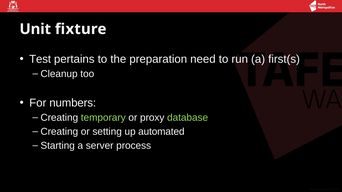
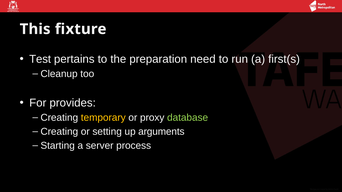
Unit: Unit -> This
numbers: numbers -> provides
temporary colour: light green -> yellow
automated: automated -> arguments
